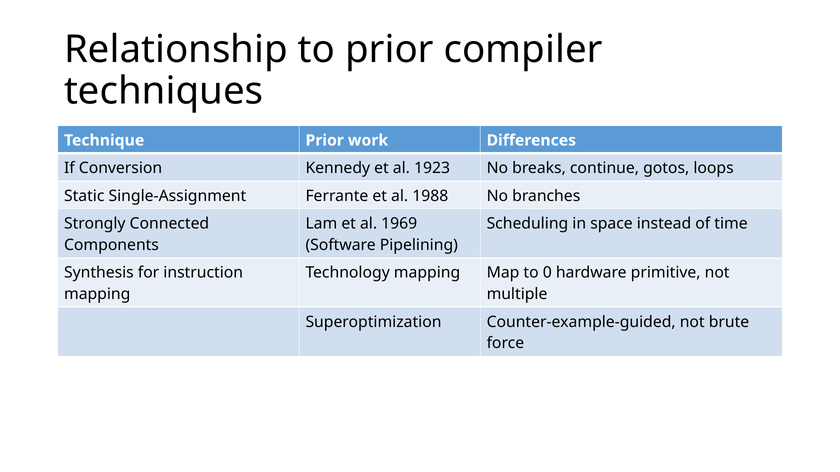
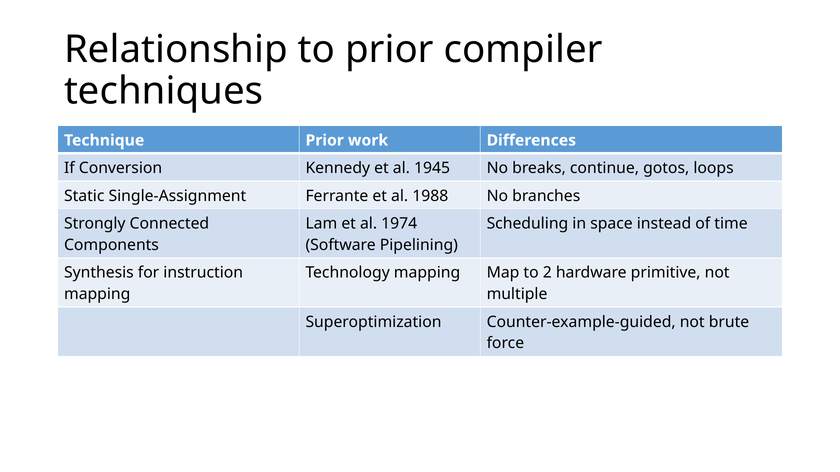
1923: 1923 -> 1945
1969: 1969 -> 1974
0: 0 -> 2
